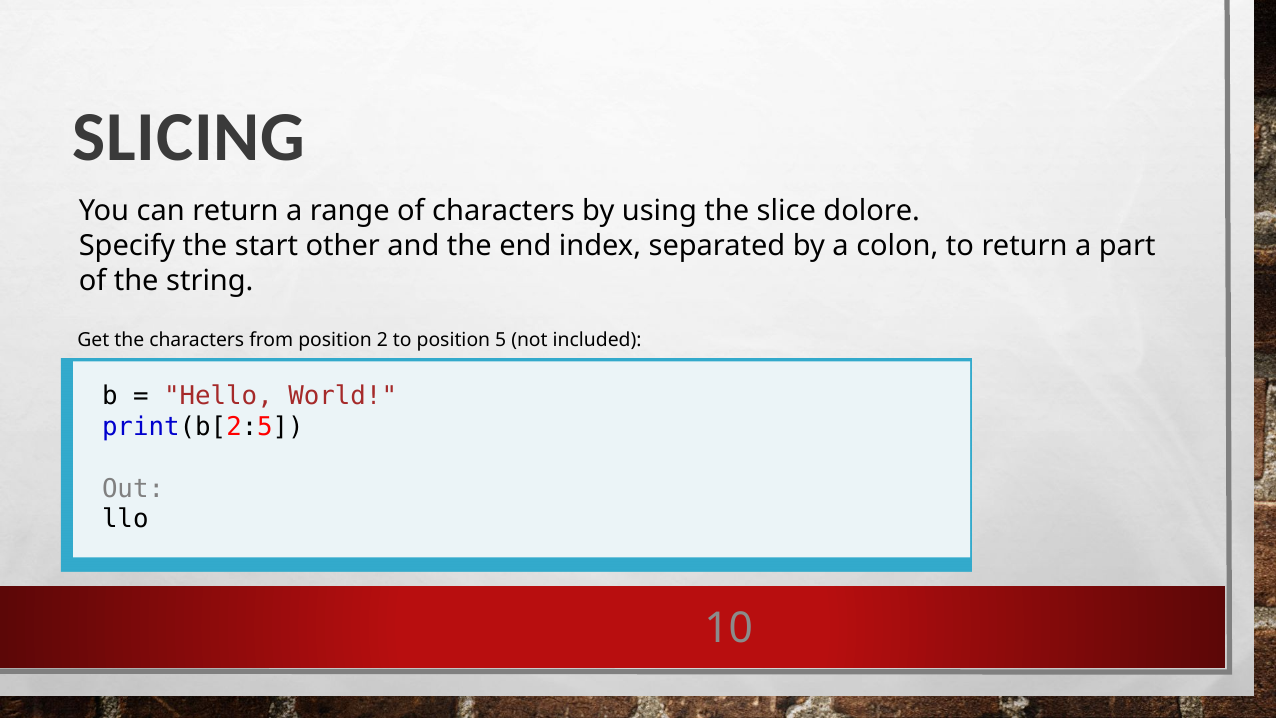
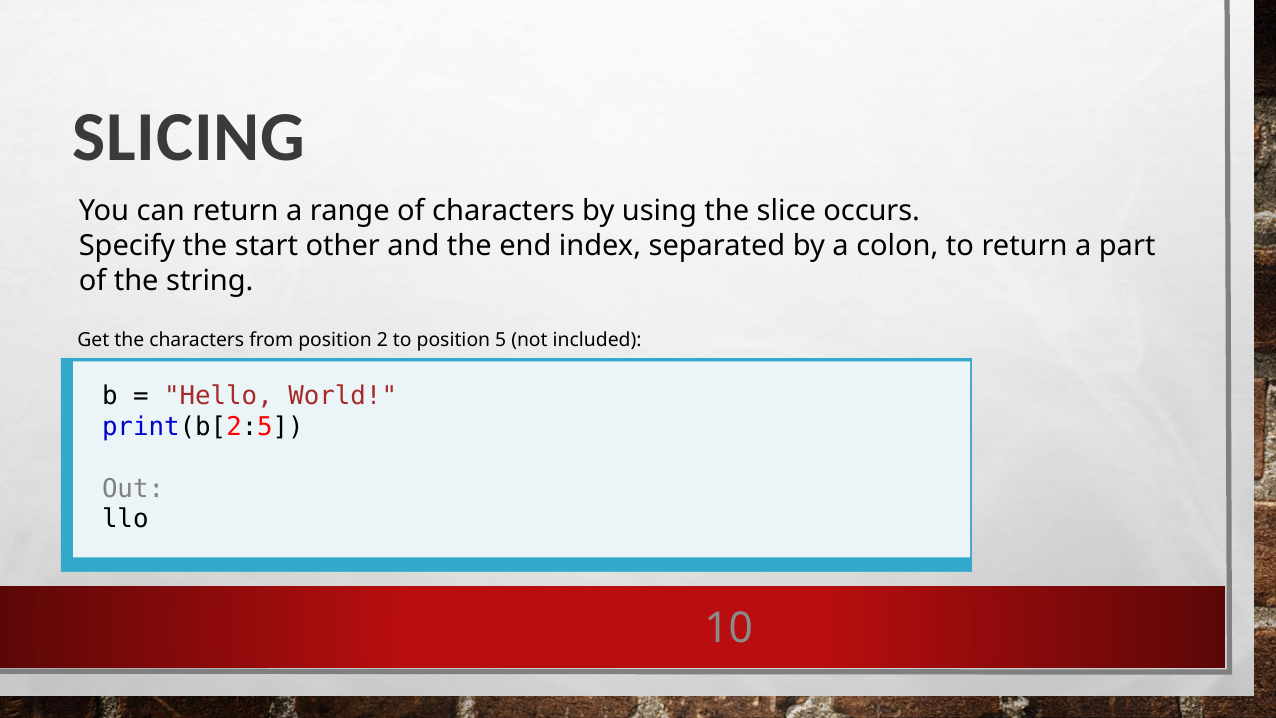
dolore: dolore -> occurs
